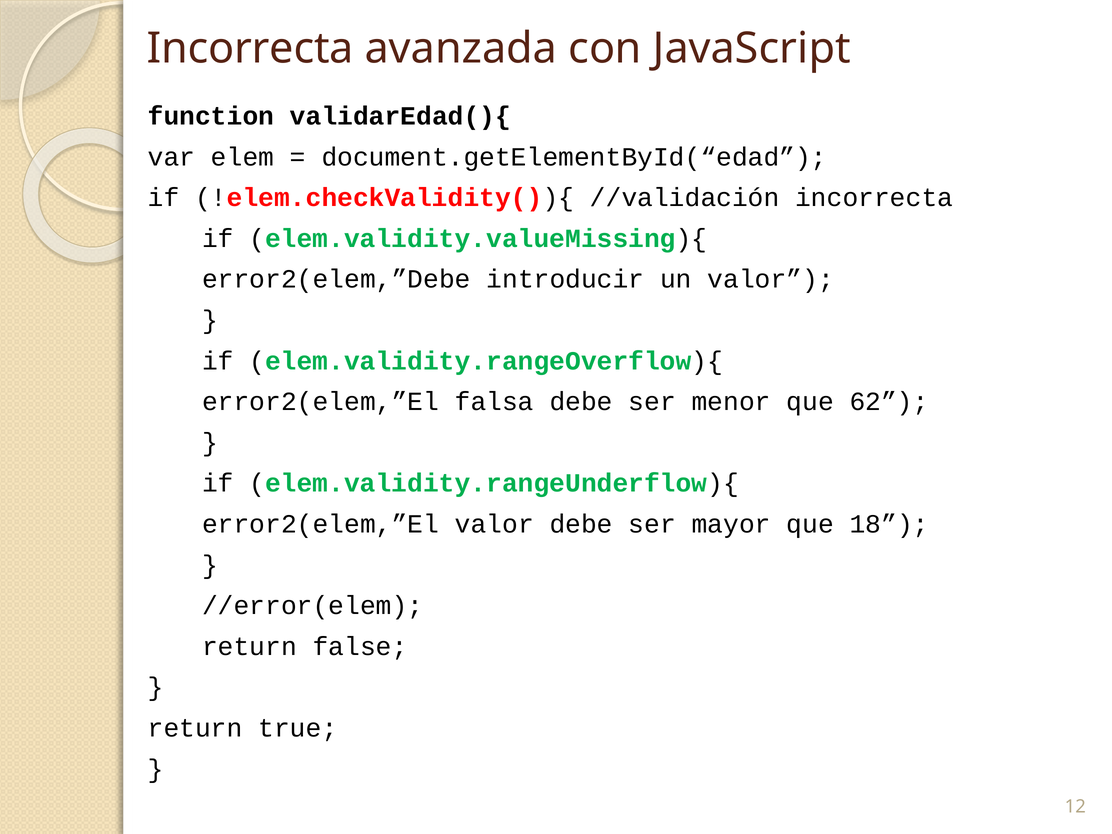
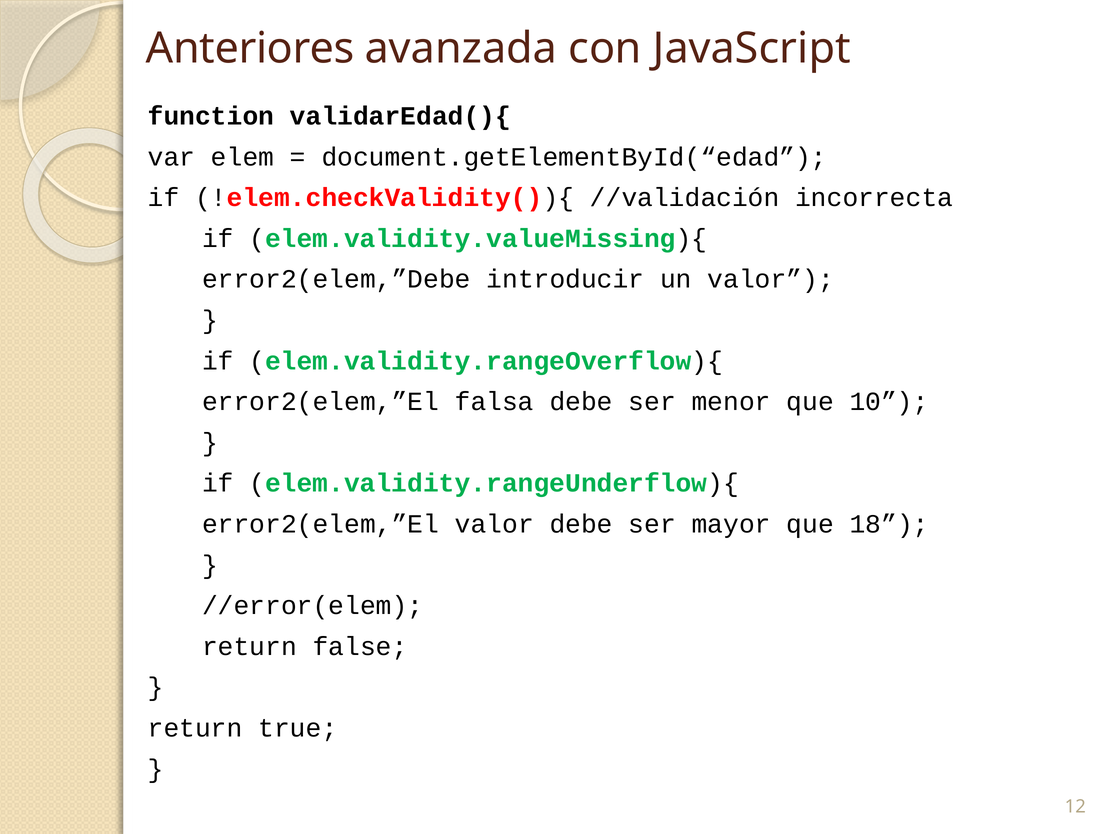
Incorrecta at (250, 49): Incorrecta -> Anteriores
62: 62 -> 10
